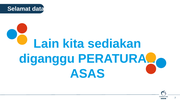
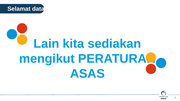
diganggu: diganggu -> mengikut
